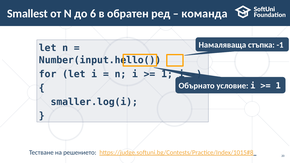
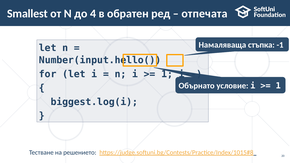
6: 6 -> 4
команда: команда -> отпечата
smaller.log(i: smaller.log(i -> biggest.log(i
